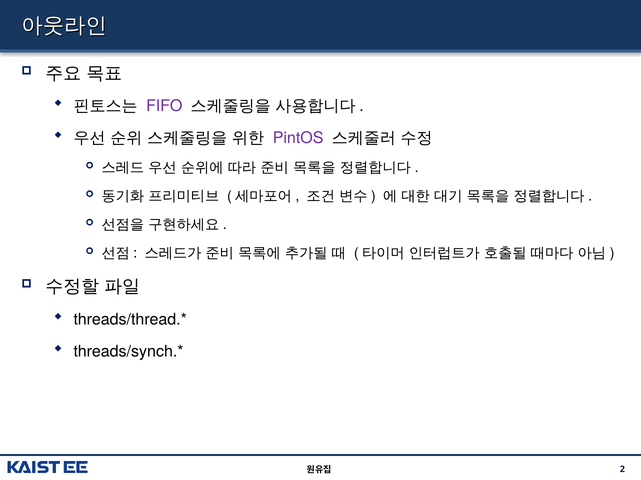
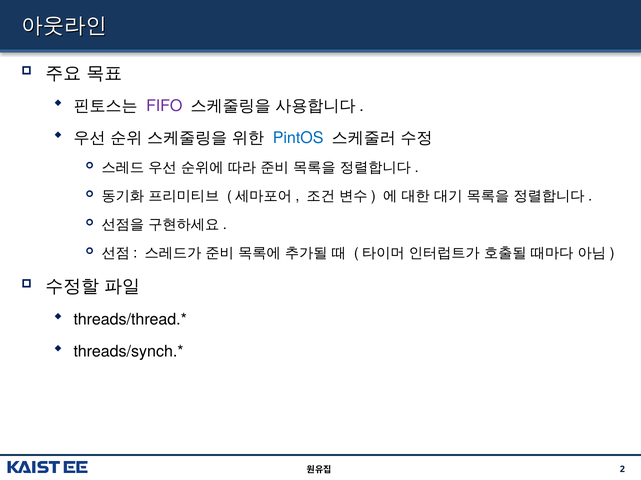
PintOS colour: purple -> blue
